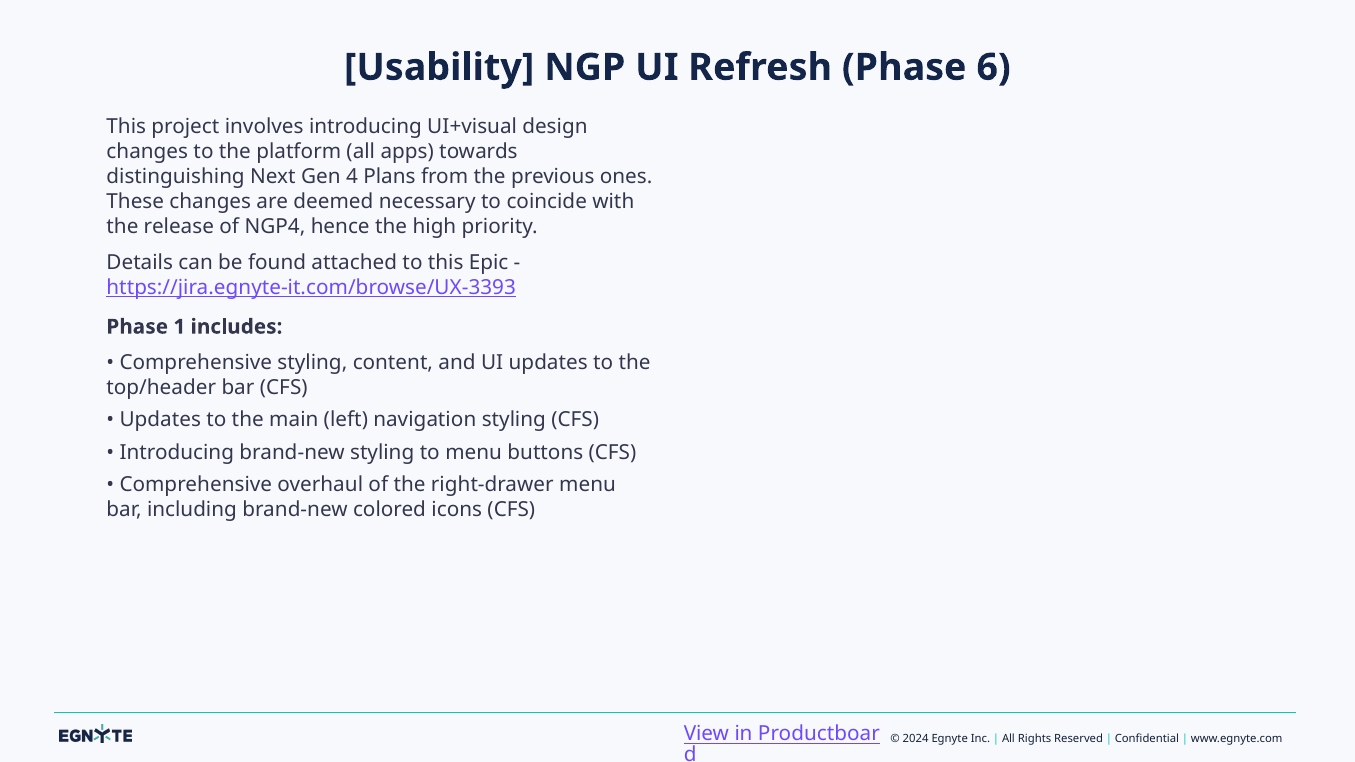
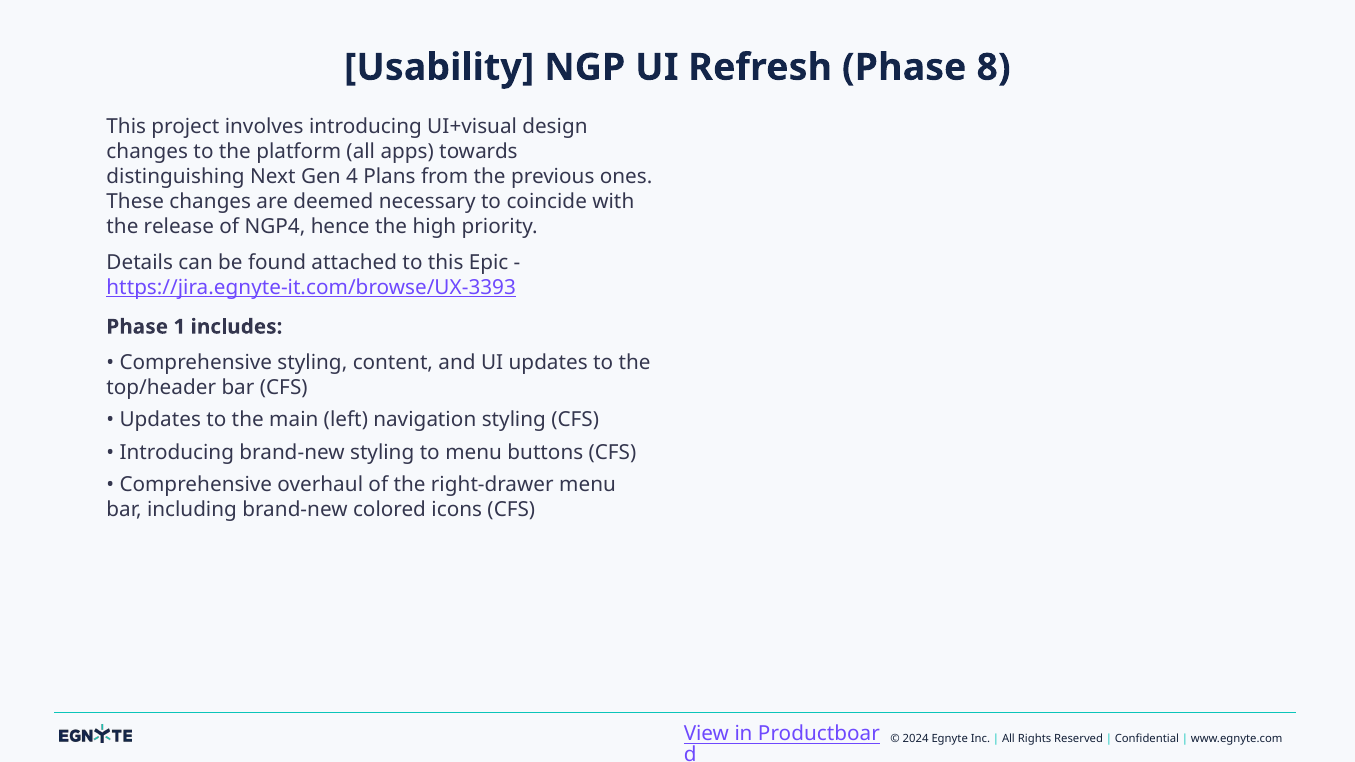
6: 6 -> 8
